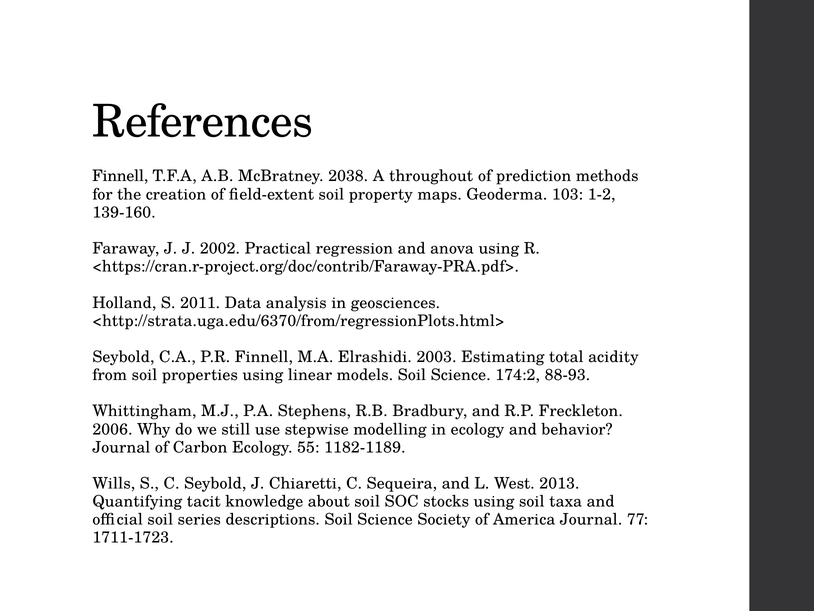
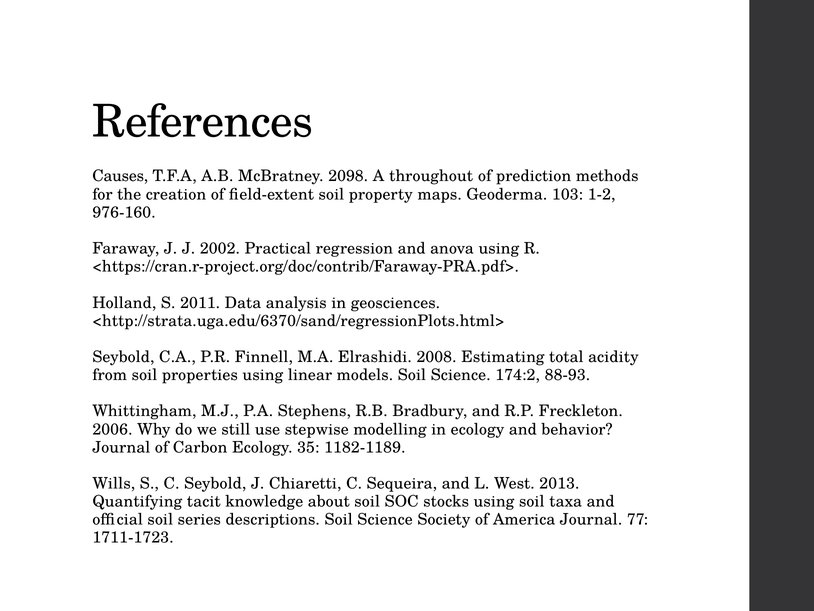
Finnell at (120, 176): Finnell -> Causes
2038: 2038 -> 2098
139-160: 139-160 -> 976-160
<http://strata.uga.edu/6370/from/regressionPlots.html>: <http://strata.uga.edu/6370/from/regressionPlots.html> -> <http://strata.uga.edu/6370/sand/regressionPlots.html>
2003: 2003 -> 2008
55: 55 -> 35
